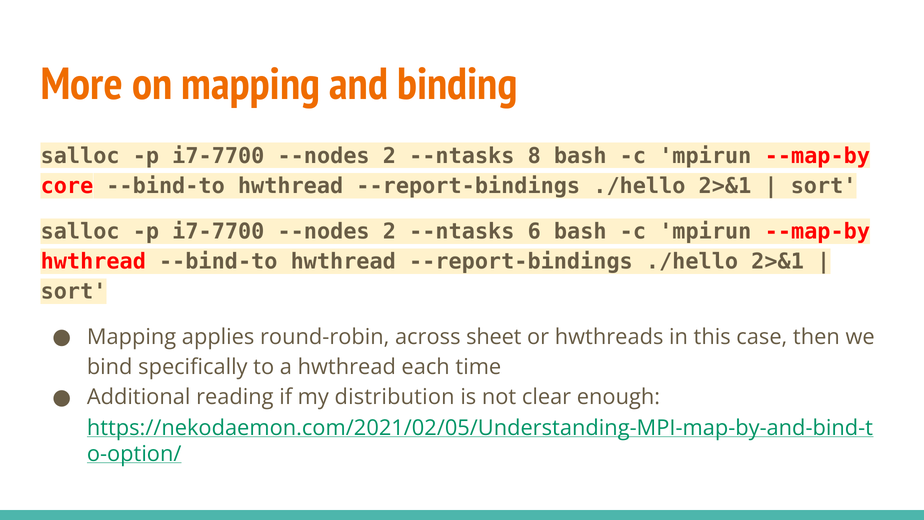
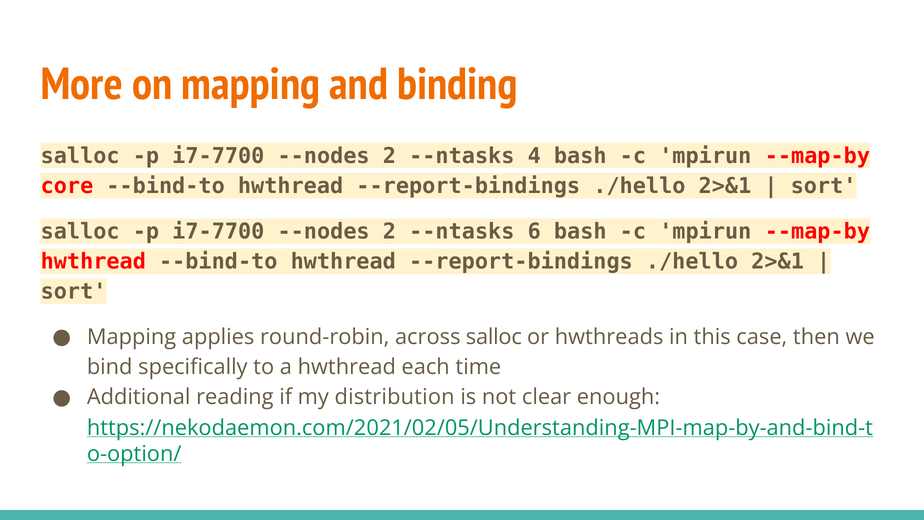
8: 8 -> 4
across sheet: sheet -> salloc
